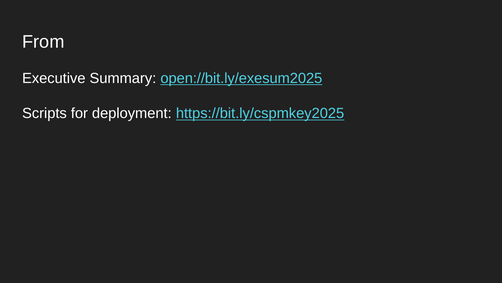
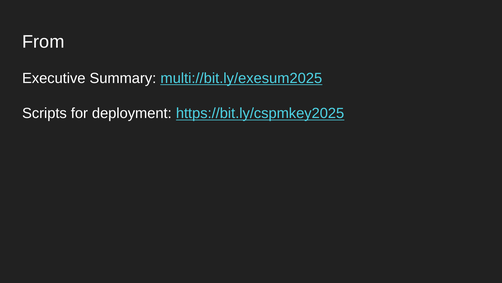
open://bit.ly/exesum2025: open://bit.ly/exesum2025 -> multi://bit.ly/exesum2025
